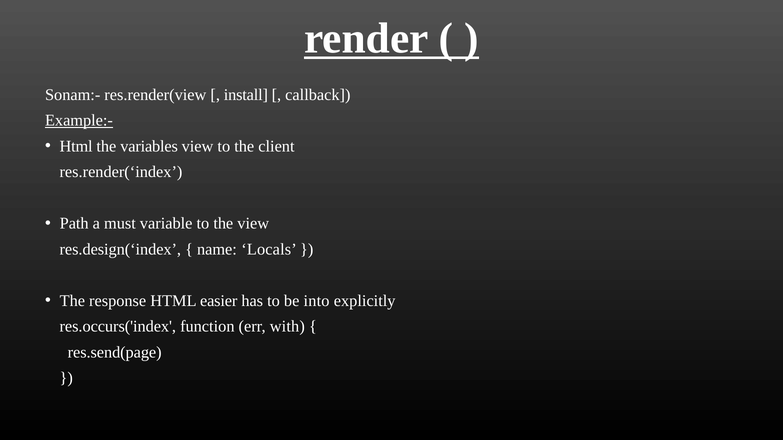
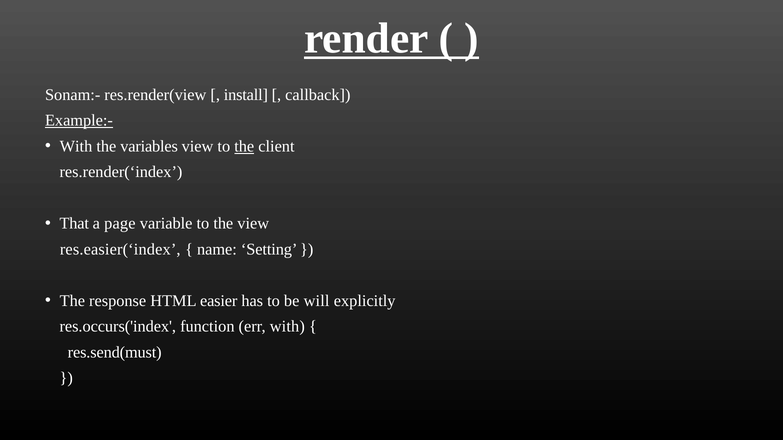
Html at (76, 146): Html -> With
the at (244, 146) underline: none -> present
Path: Path -> That
must: must -> page
res.design(‘index: res.design(‘index -> res.easier(‘index
Locals: Locals -> Setting
into: into -> will
res.send(page: res.send(page -> res.send(must
